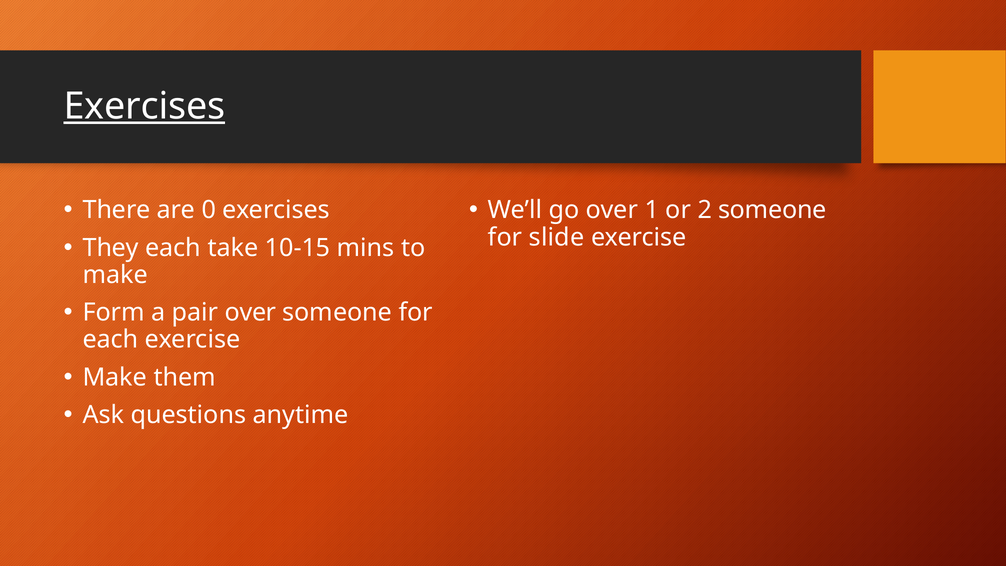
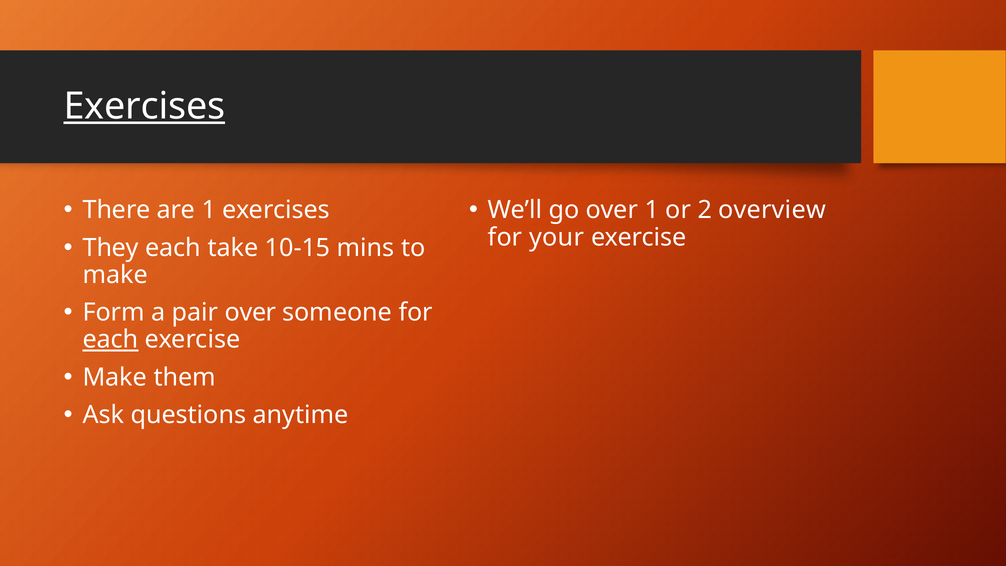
are 0: 0 -> 1
2 someone: someone -> overview
slide: slide -> your
each at (111, 340) underline: none -> present
